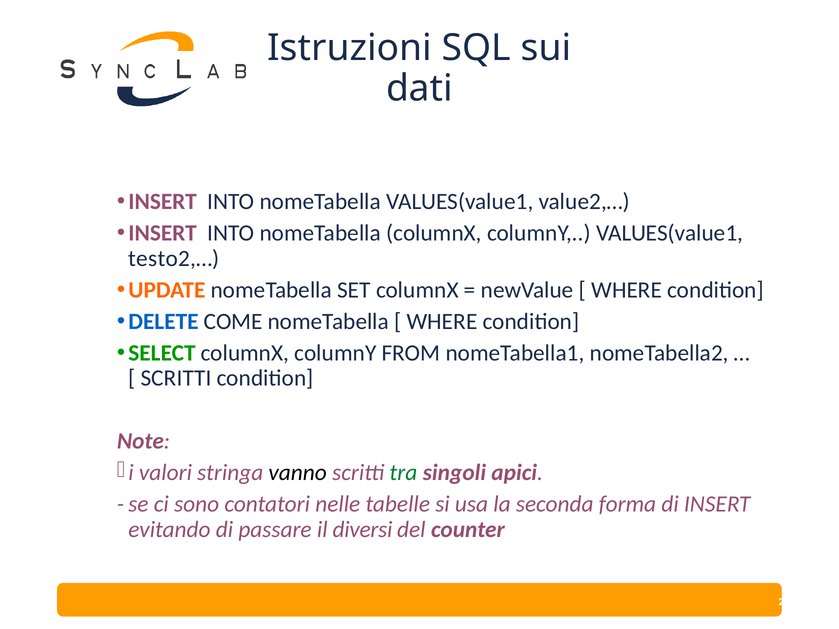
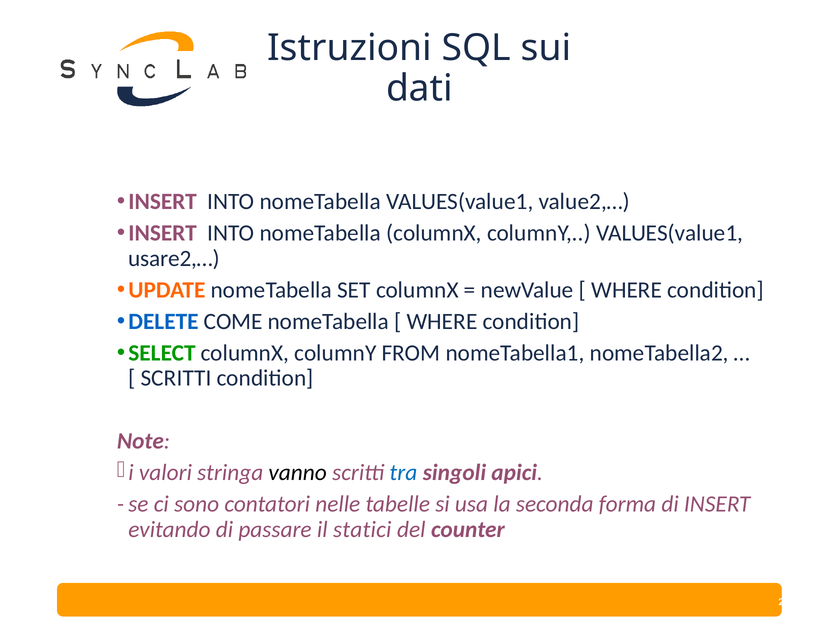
testo2,…: testo2,… -> usare2,…
tra colour: green -> blue
diversi: diversi -> statici
